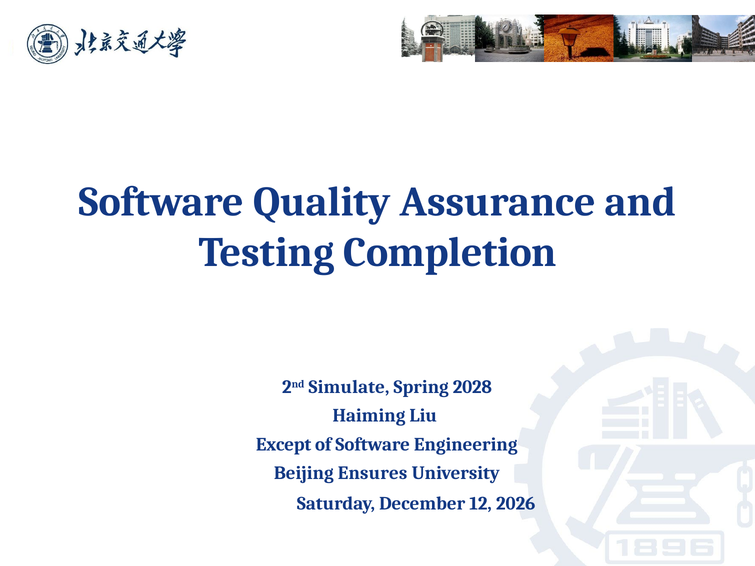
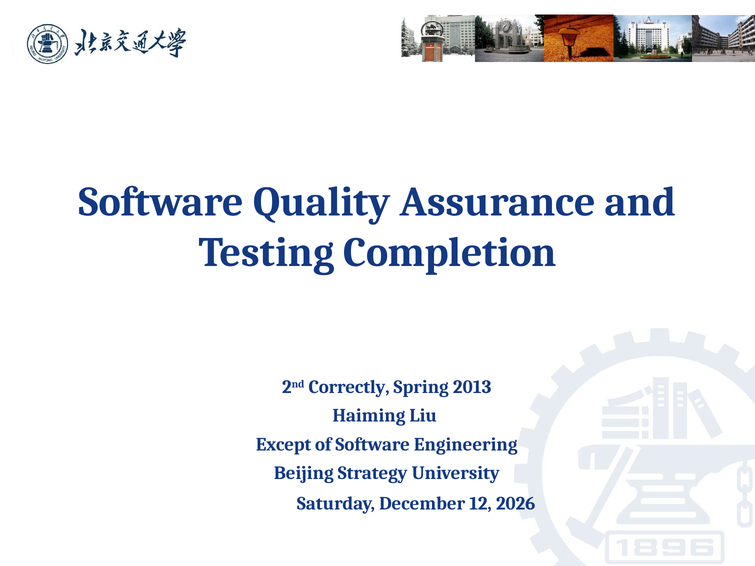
Simulate: Simulate -> Correctly
2028: 2028 -> 2013
Ensures: Ensures -> Strategy
